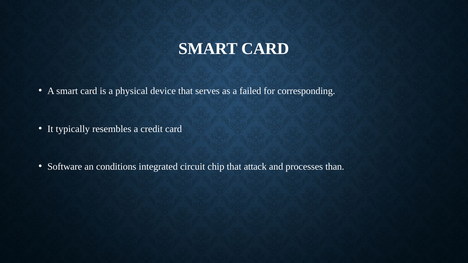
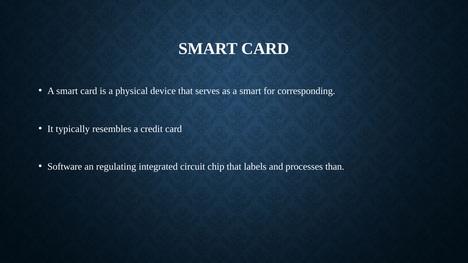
as a failed: failed -> smart
conditions: conditions -> regulating
attack: attack -> labels
